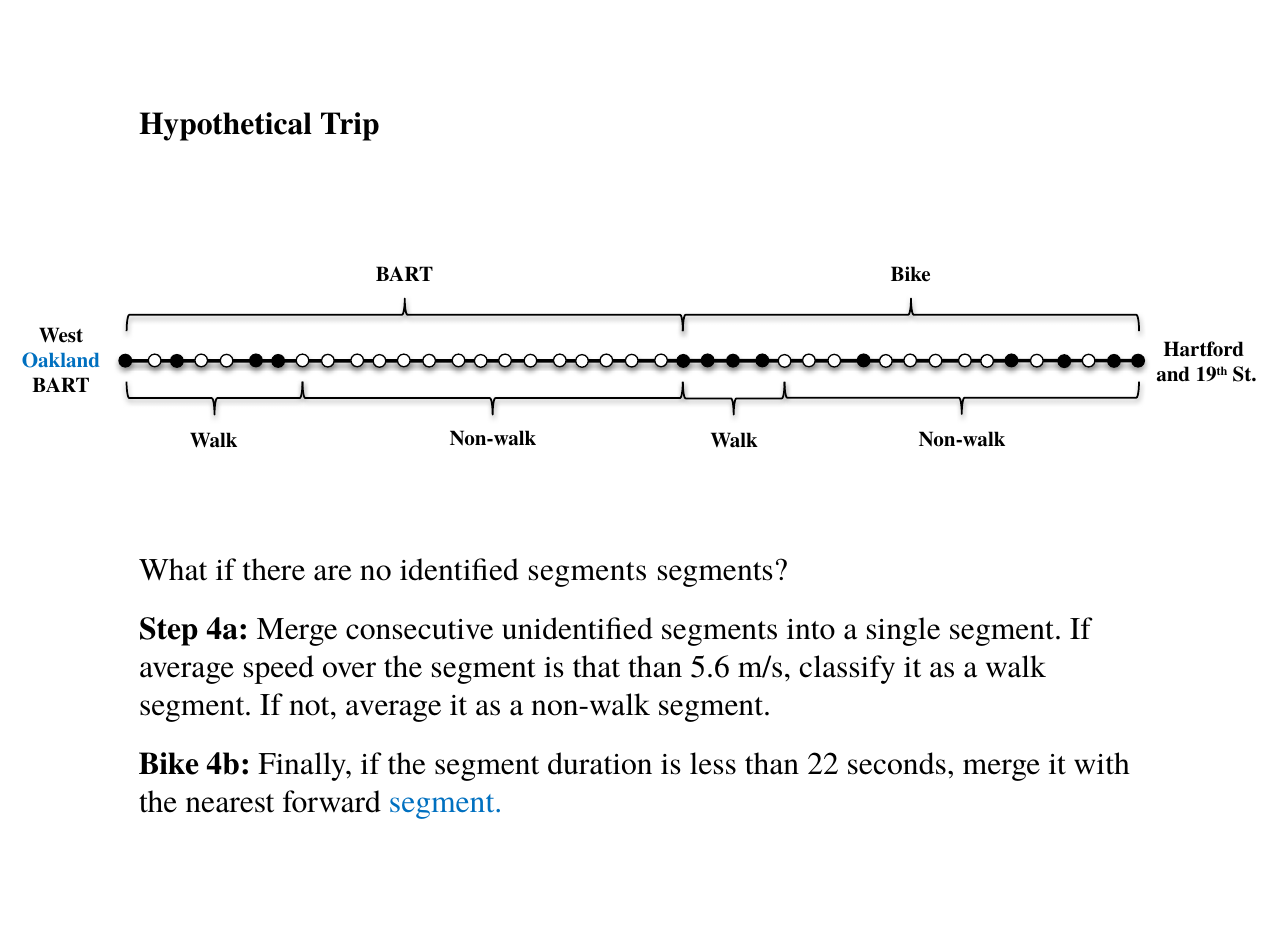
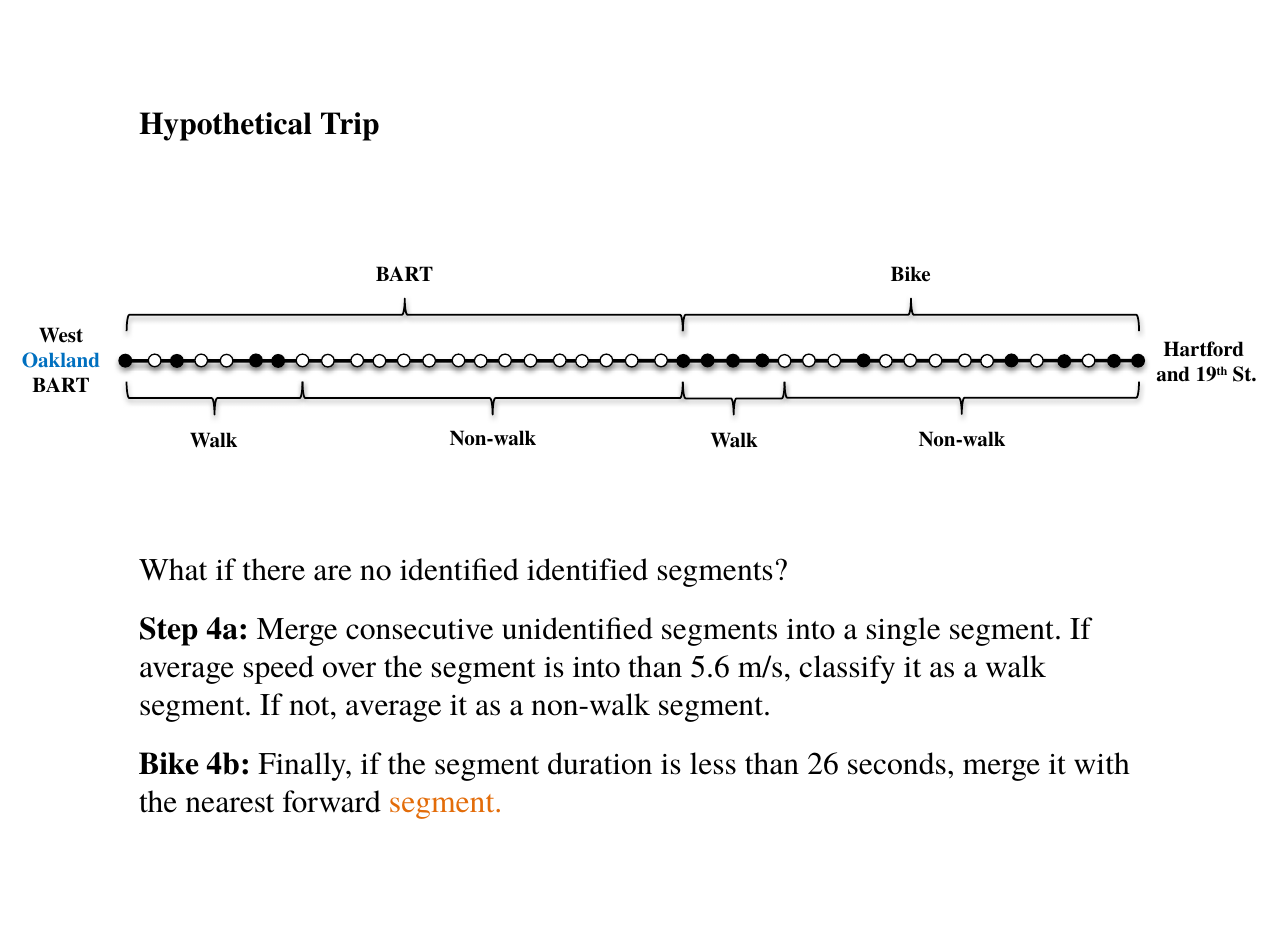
identified segments: segments -> identified
is that: that -> into
22: 22 -> 26
segment at (446, 803) colour: blue -> orange
